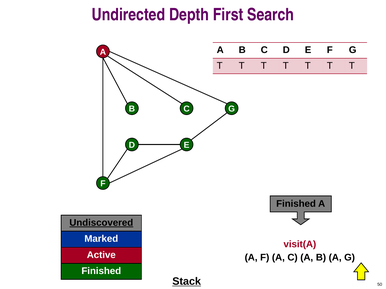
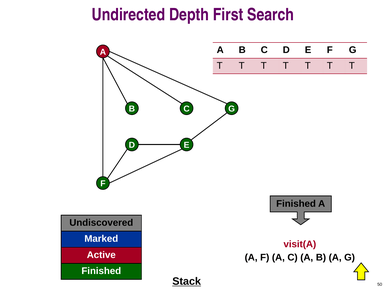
Undiscovered underline: present -> none
